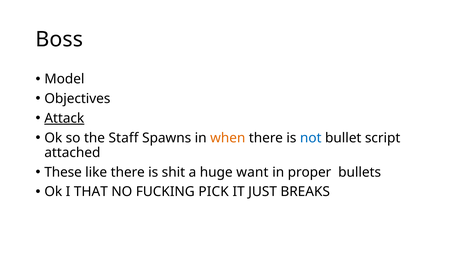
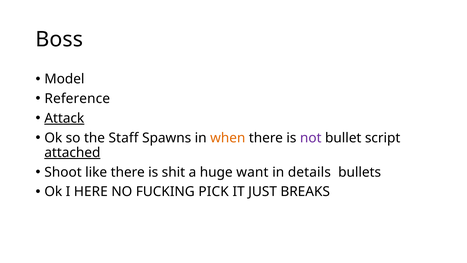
Objectives: Objectives -> Reference
not colour: blue -> purple
attached underline: none -> present
These: These -> Shoot
proper: proper -> details
THAT: THAT -> HERE
